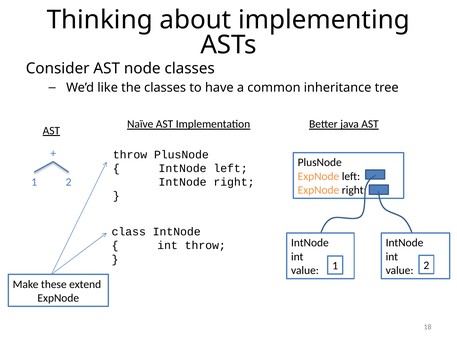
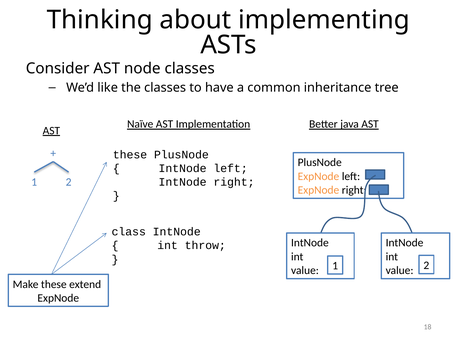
throw at (130, 155): throw -> these
